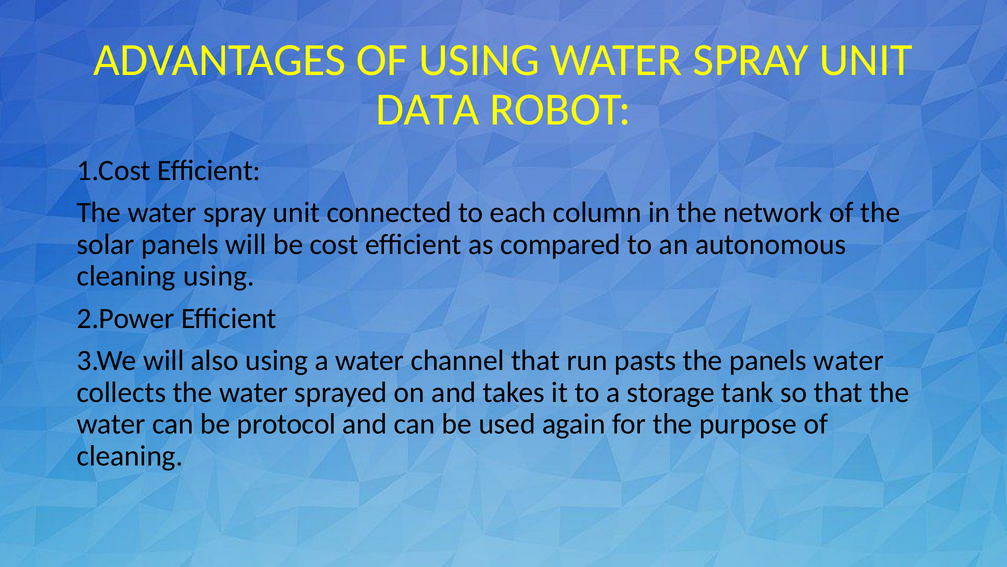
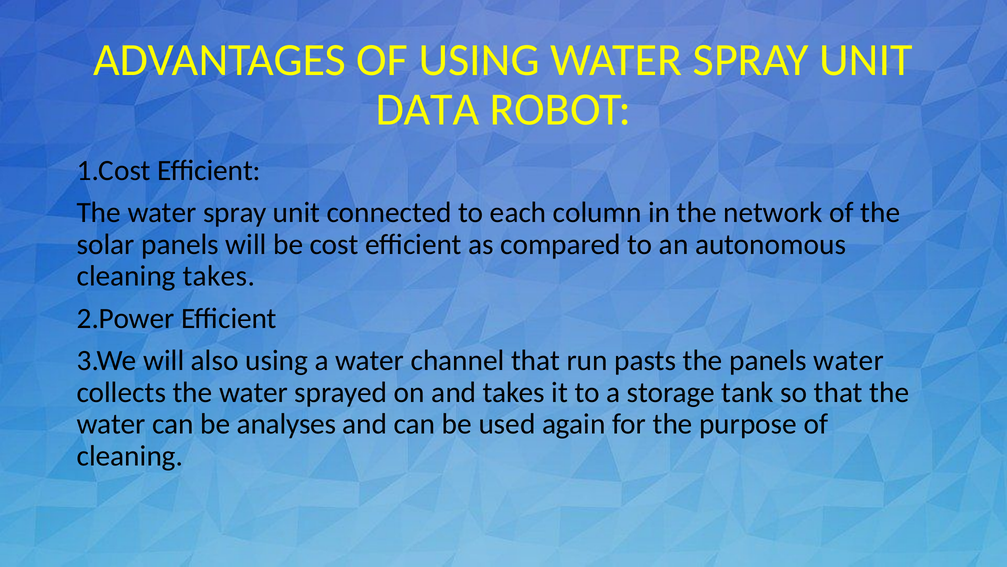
cleaning using: using -> takes
protocol: protocol -> analyses
